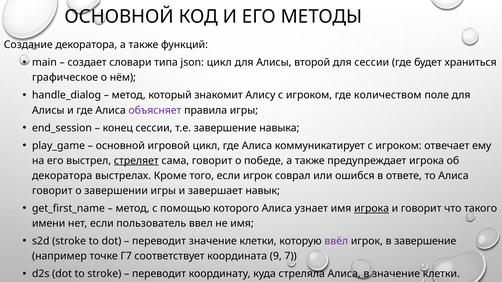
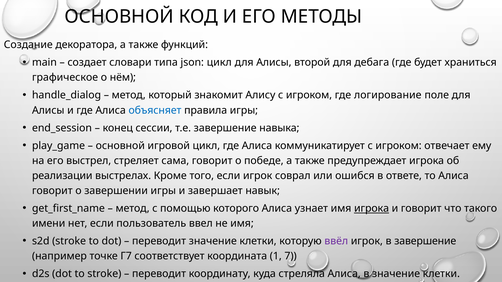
для сессии: сессии -> дебага
количеством: количеством -> логирование
объясняет colour: purple -> blue
стреляет underline: present -> none
декоратора at (62, 176): декоратора -> реализации
9: 9 -> 1
